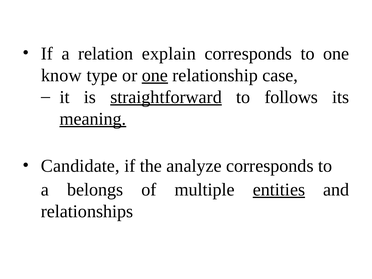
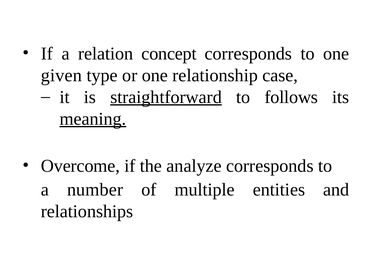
explain: explain -> concept
know: know -> given
one at (155, 75) underline: present -> none
Candidate: Candidate -> Overcome
belongs: belongs -> number
entities underline: present -> none
